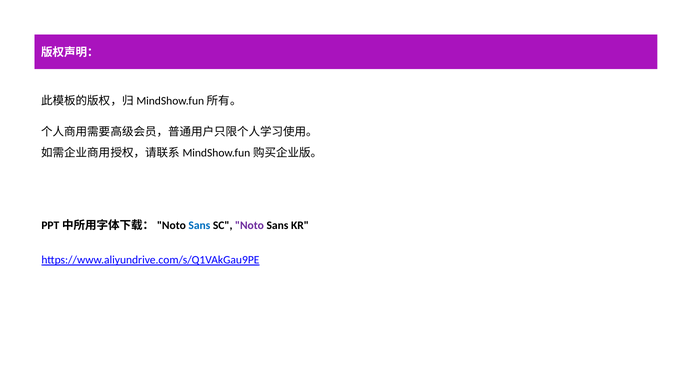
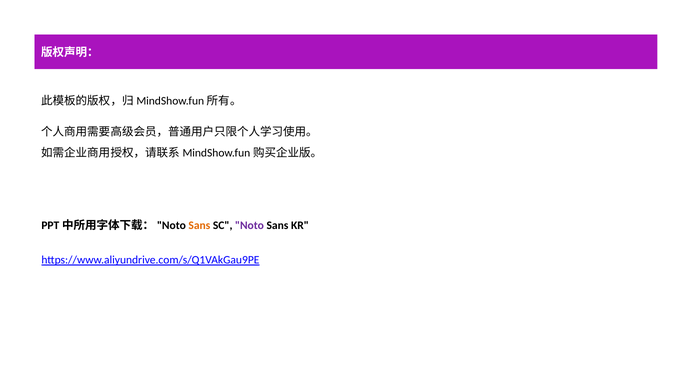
Sans at (199, 226) colour: blue -> orange
